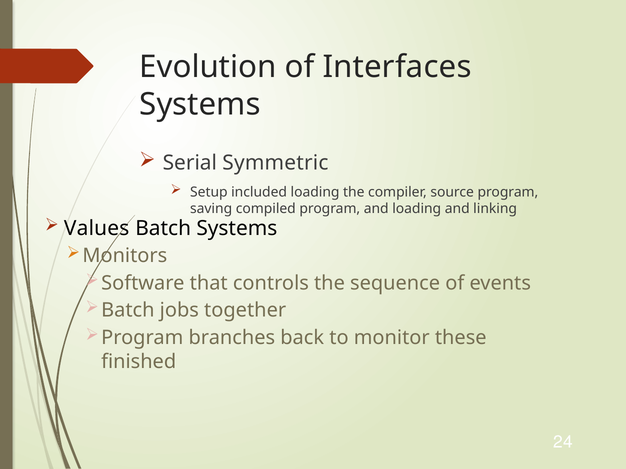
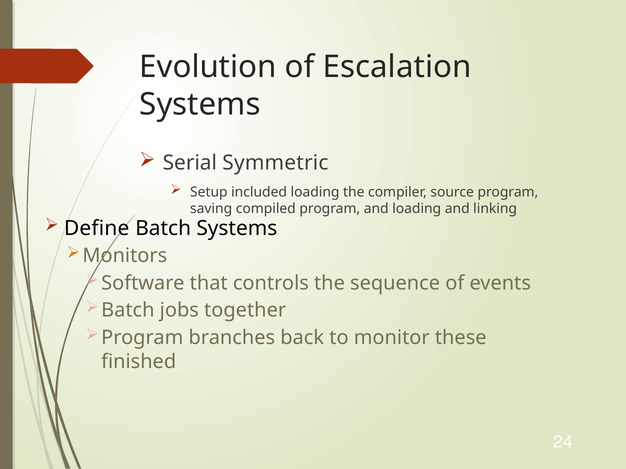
Interfaces: Interfaces -> Escalation
Values: Values -> Define
